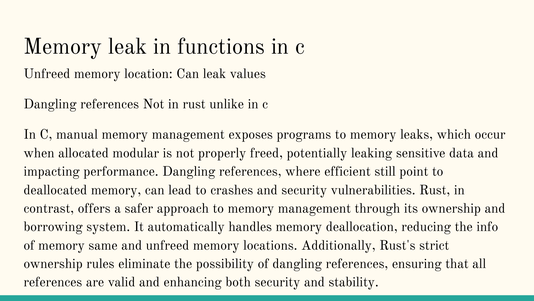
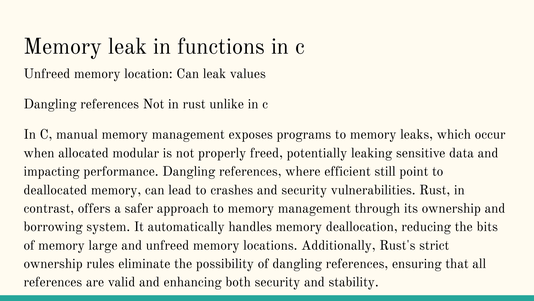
info: info -> bits
same: same -> large
